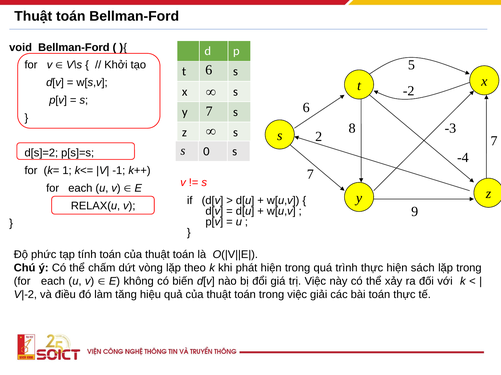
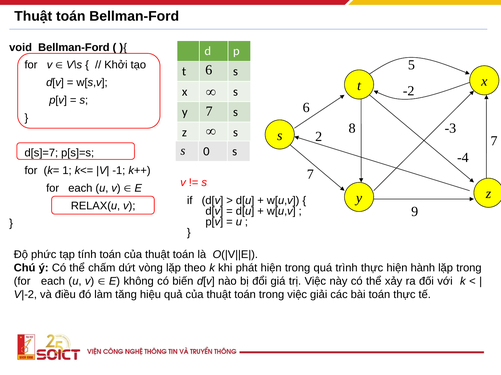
d[s]=2: d[s]=2 -> d[s]=7
sách: sách -> hành
